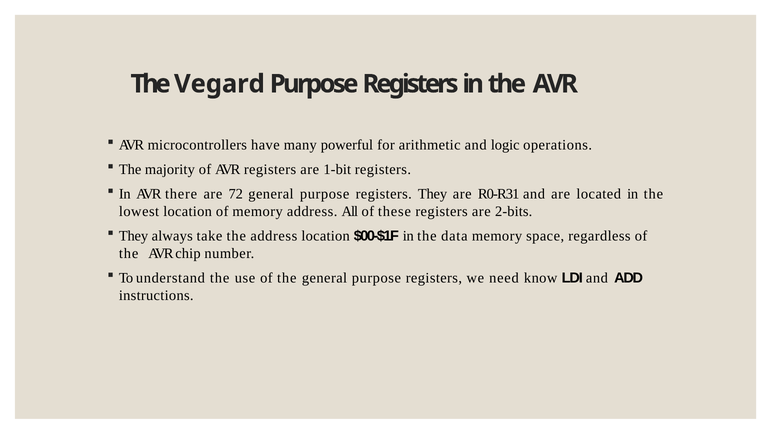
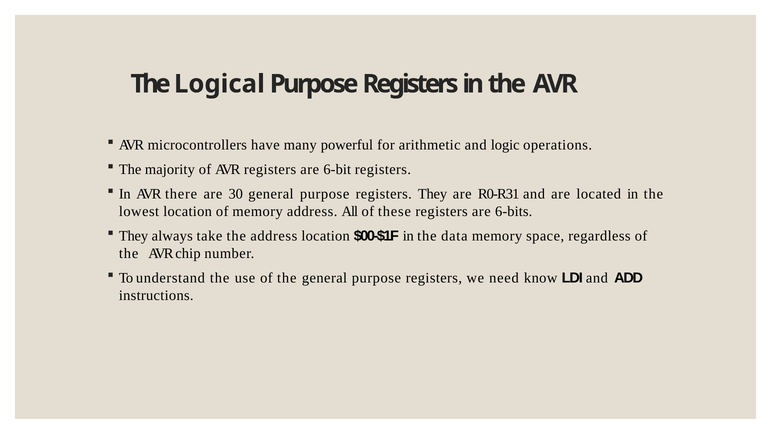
Vegard: Vegard -> Logical
1-bit: 1-bit -> 6-bit
72: 72 -> 30
2-bits: 2-bits -> 6-bits
